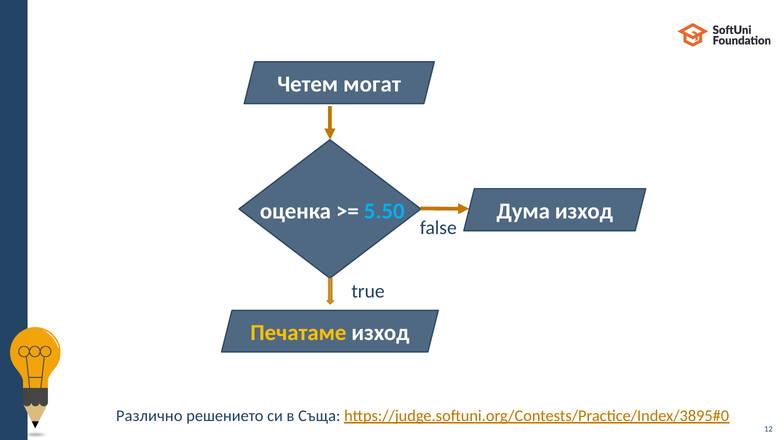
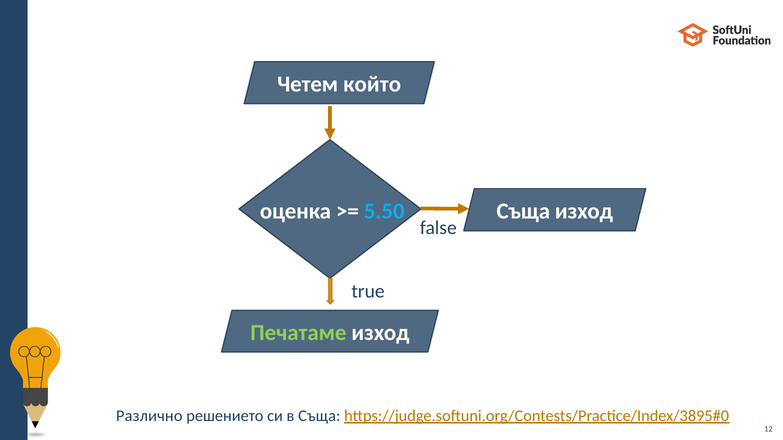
могат: могат -> който
Дума at (523, 211): Дума -> Съща
Печатаме colour: yellow -> light green
